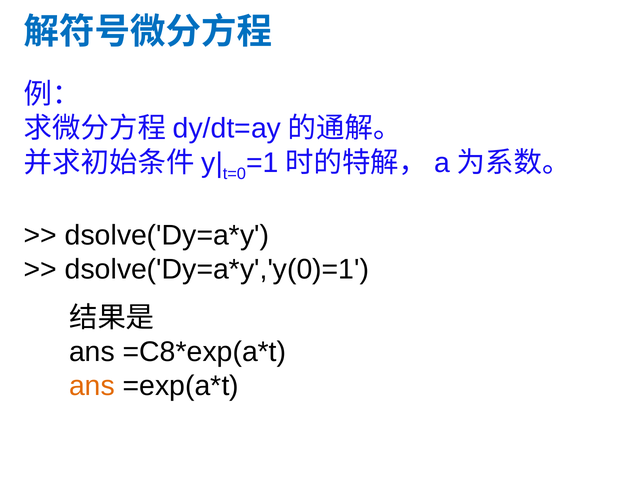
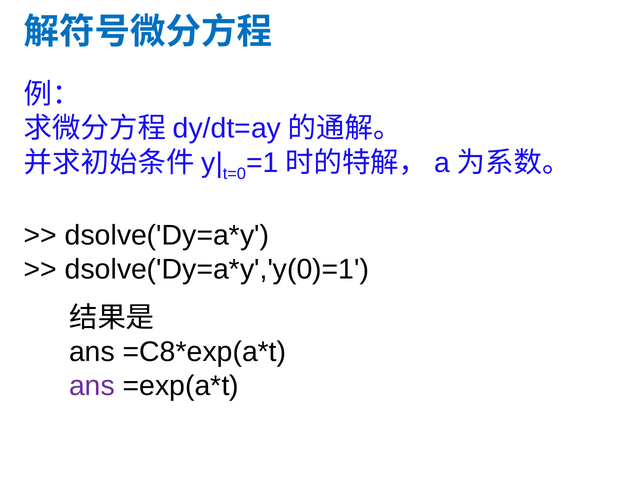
ans at (92, 386) colour: orange -> purple
